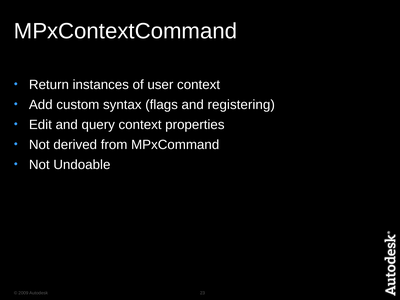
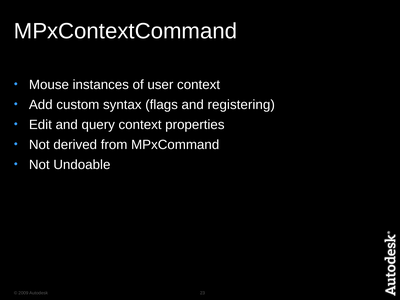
Return: Return -> Mouse
